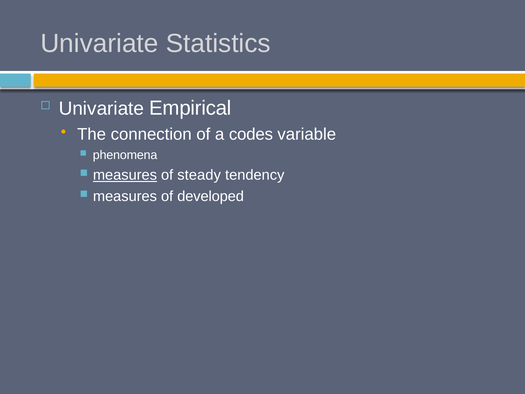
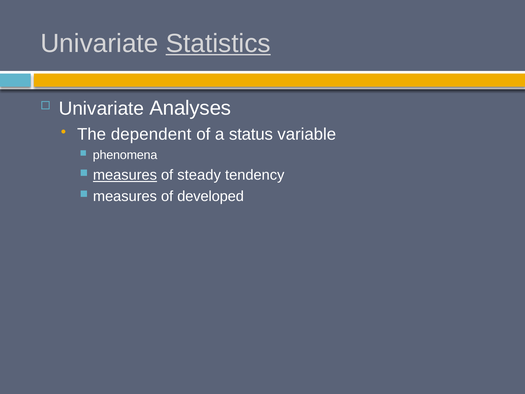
Statistics underline: none -> present
Empirical: Empirical -> Analyses
connection: connection -> dependent
codes: codes -> status
